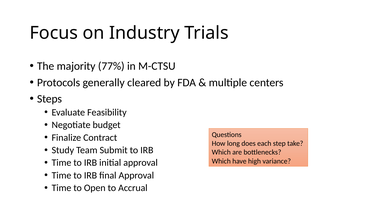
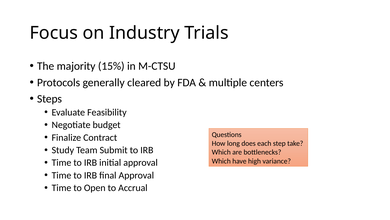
77%: 77% -> 15%
